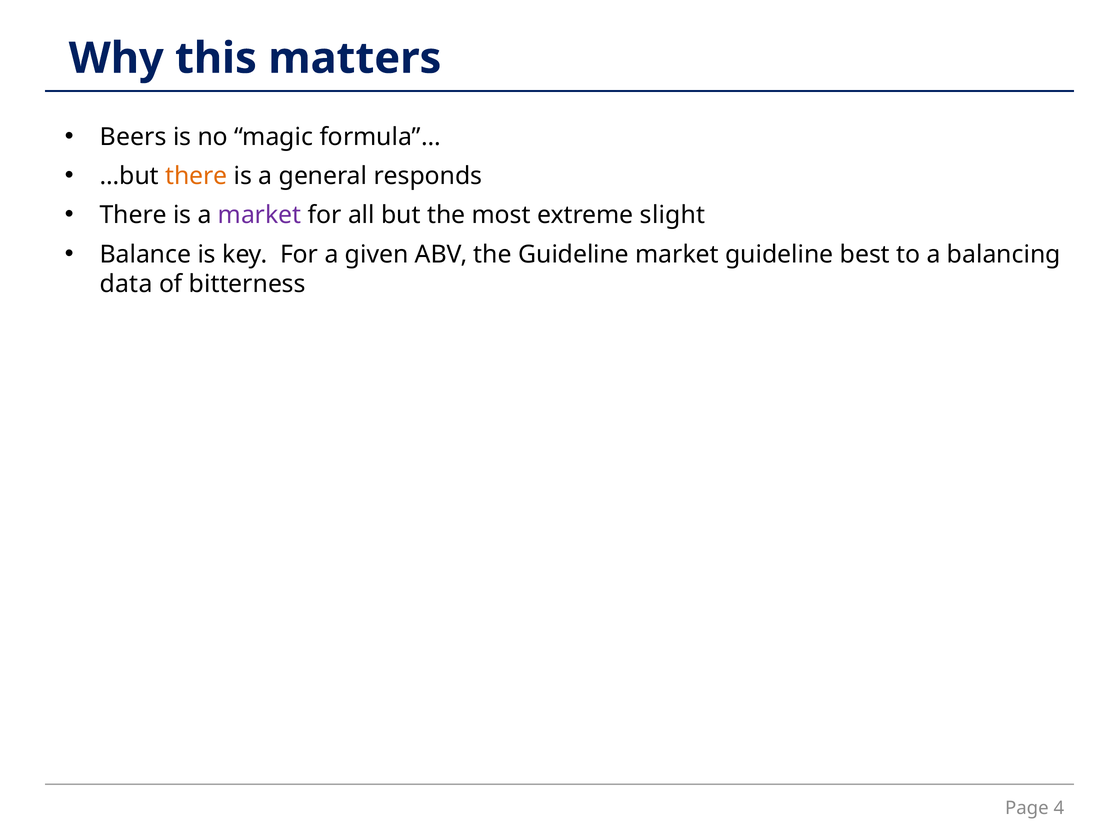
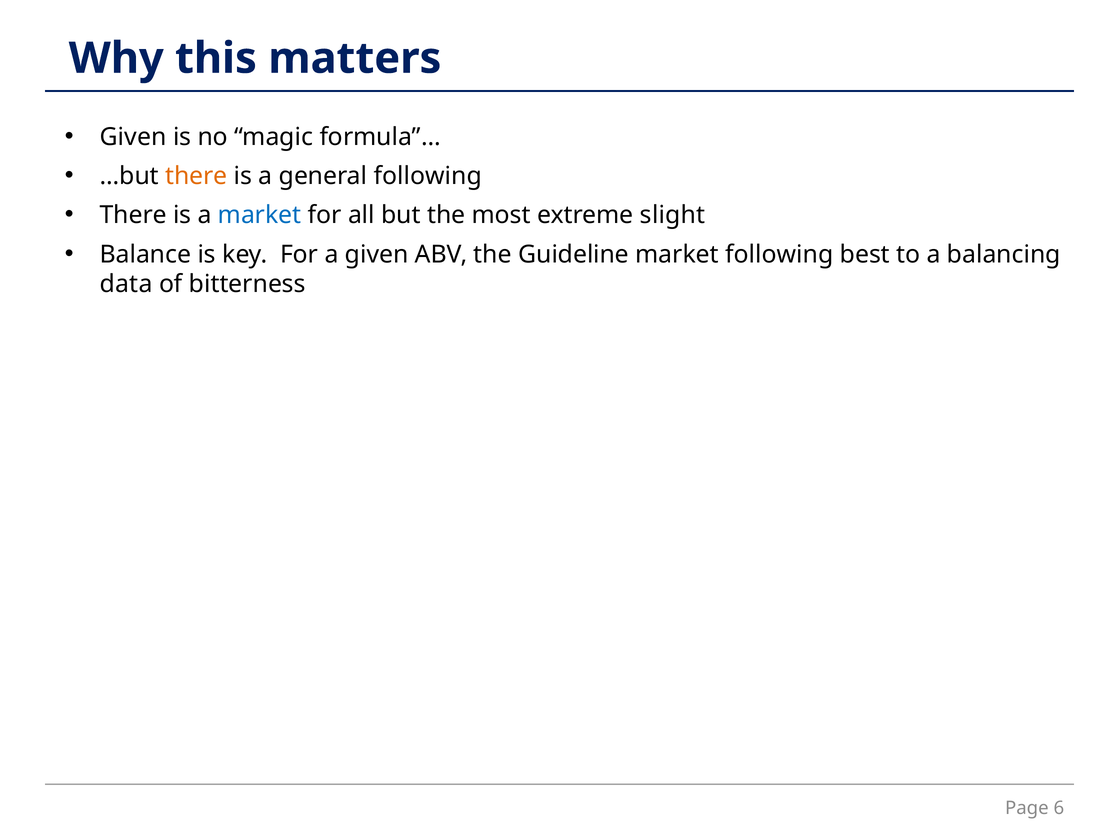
Beers at (133, 137): Beers -> Given
general responds: responds -> following
market at (260, 215) colour: purple -> blue
market guideline: guideline -> following
4: 4 -> 6
